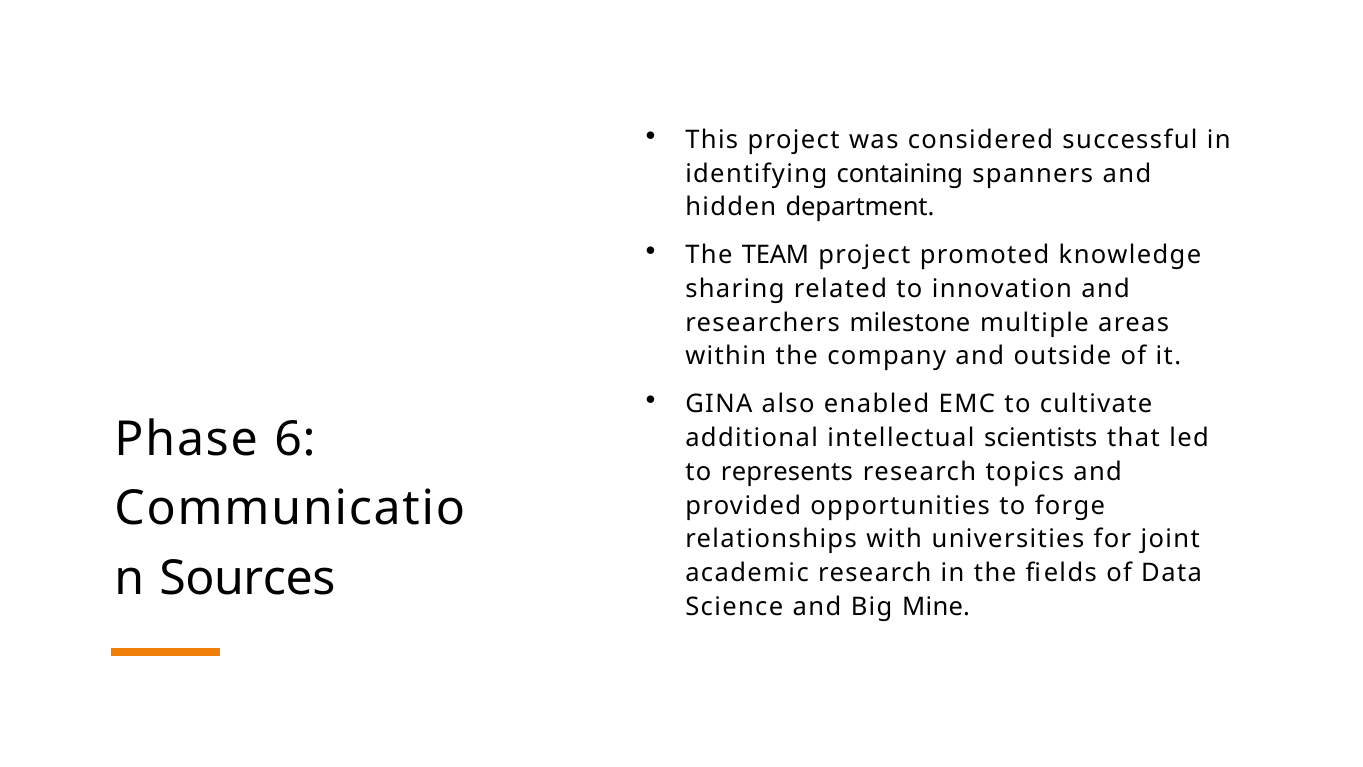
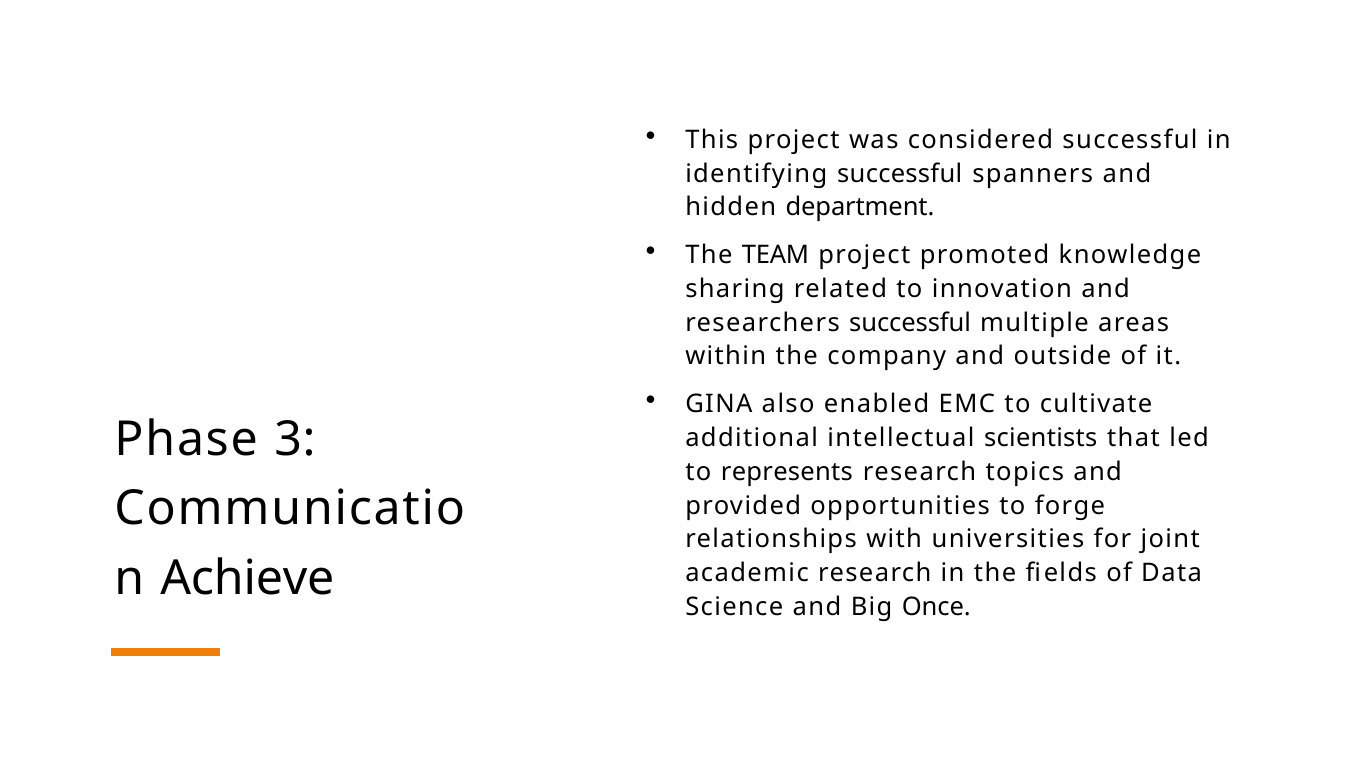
identifying containing: containing -> successful
researchers milestone: milestone -> successful
6: 6 -> 3
Sources: Sources -> Achieve
Mine: Mine -> Once
